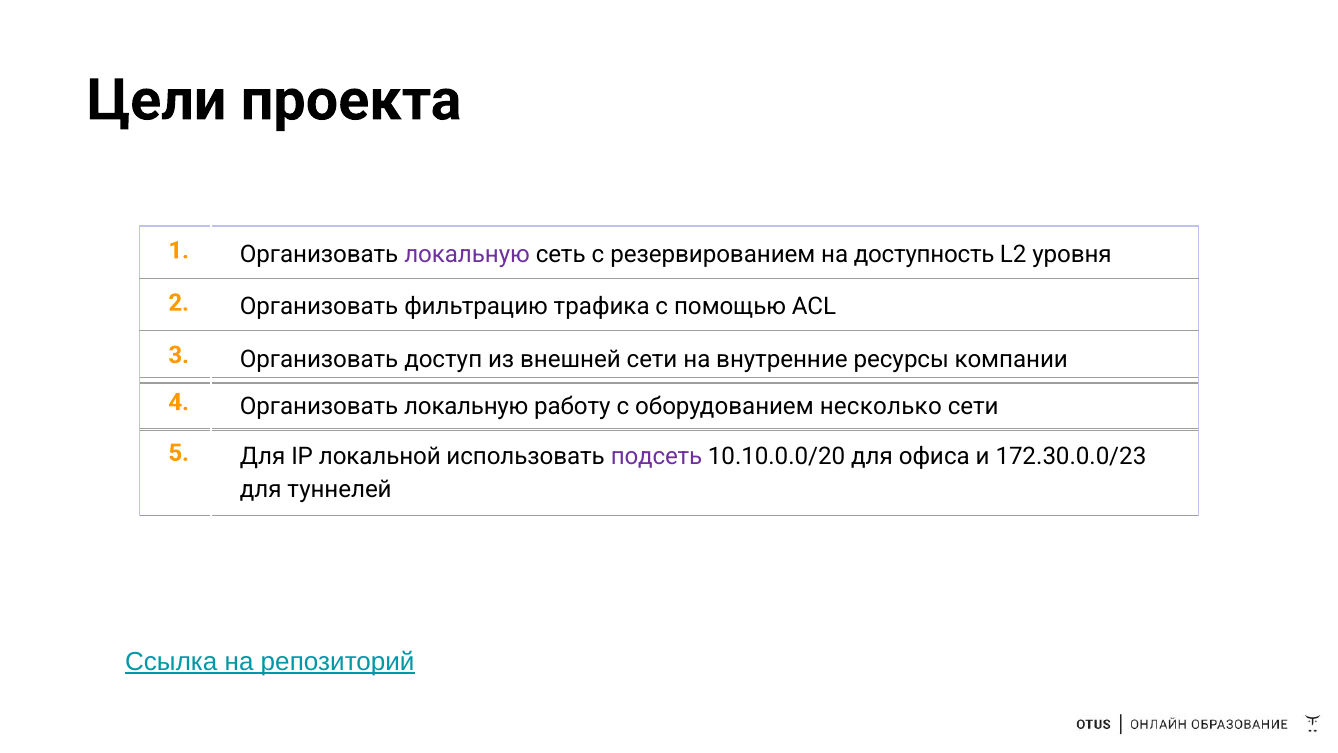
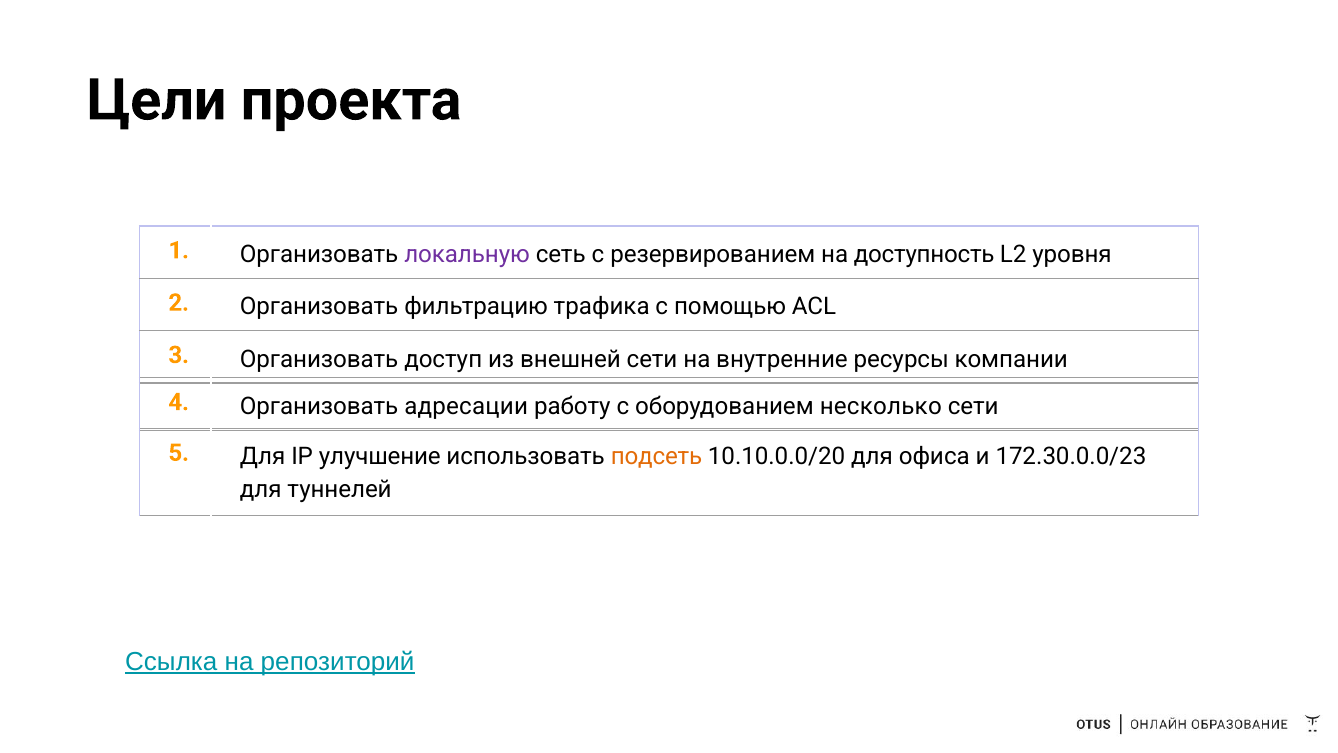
4 Организовать локальную: локальную -> адресации
локальной: локальной -> улучшение
подсеть colour: purple -> orange
